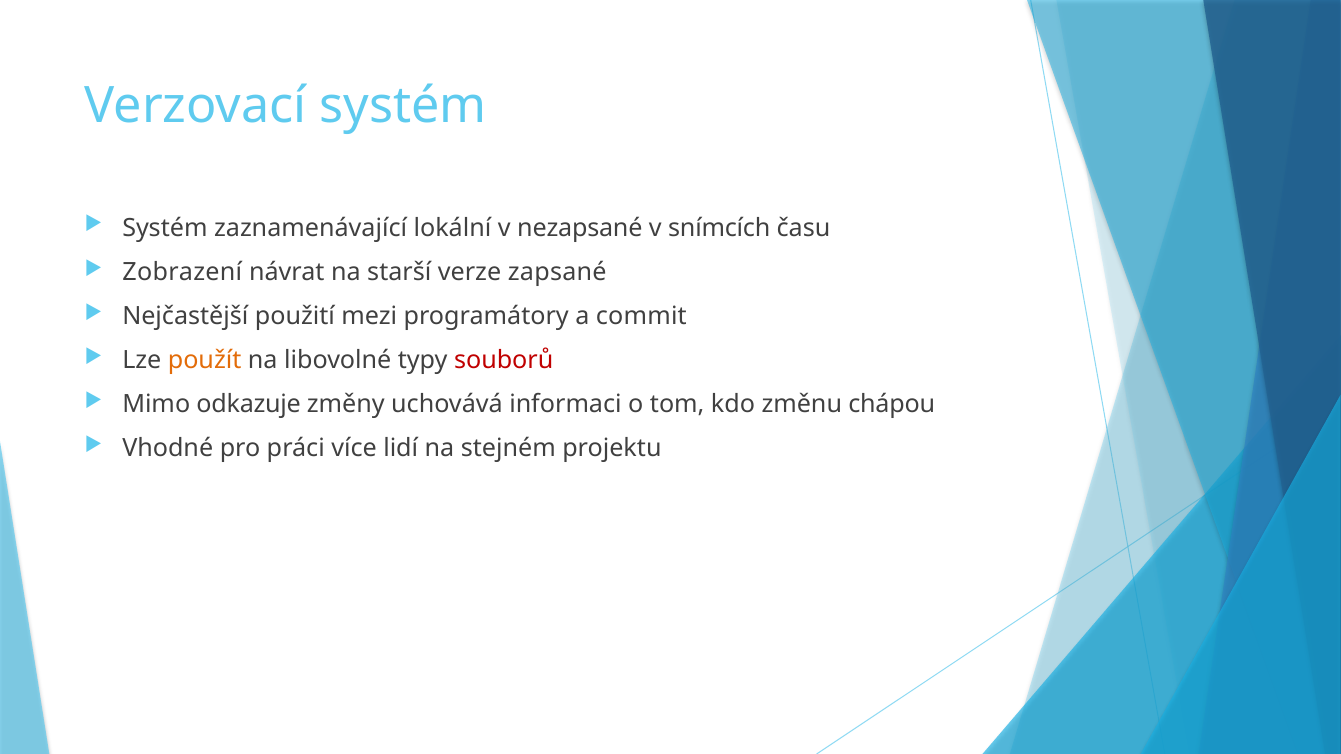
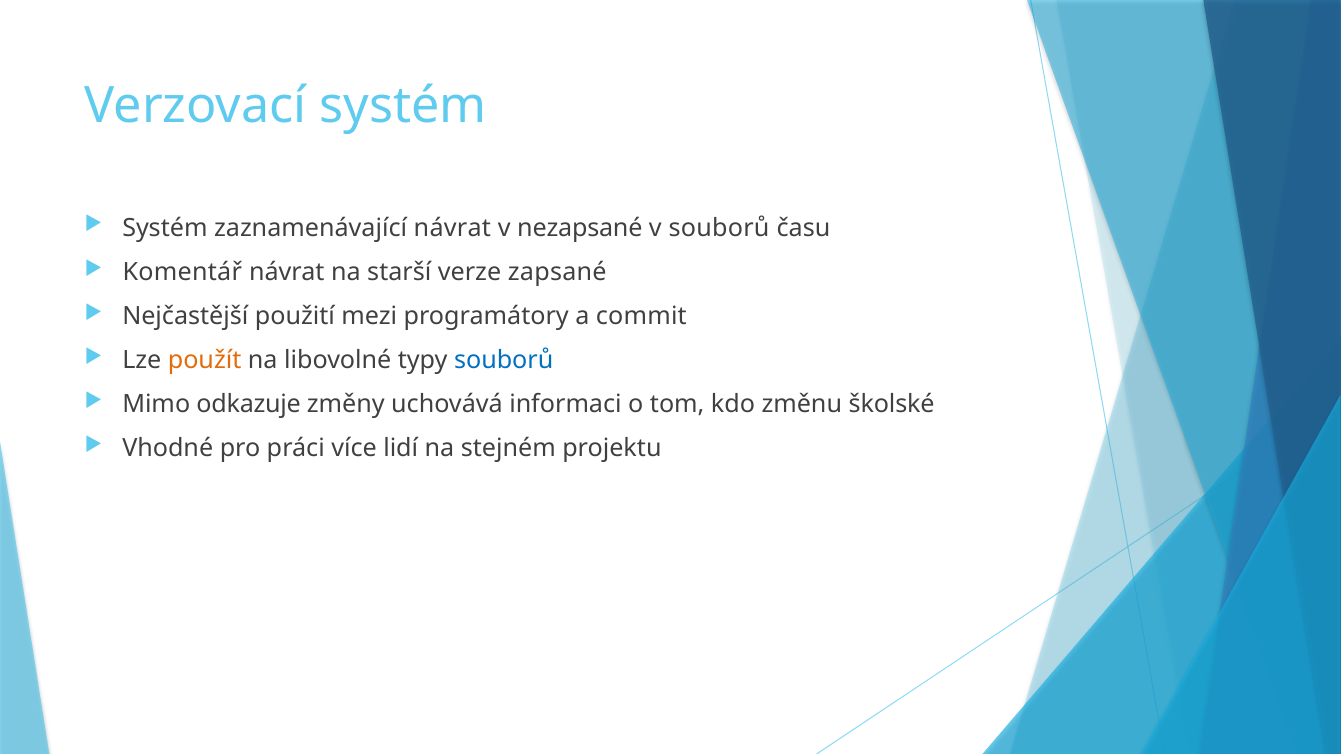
zaznamenávající lokální: lokální -> návrat
v snímcích: snímcích -> souborů
Zobrazení: Zobrazení -> Komentář
souborů at (504, 360) colour: red -> blue
chápou: chápou -> školské
